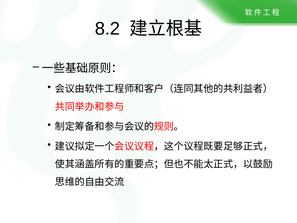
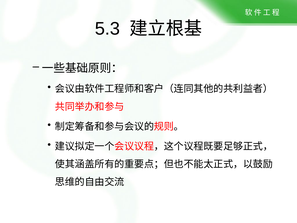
8.2: 8.2 -> 5.3
